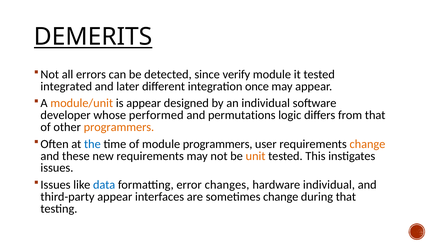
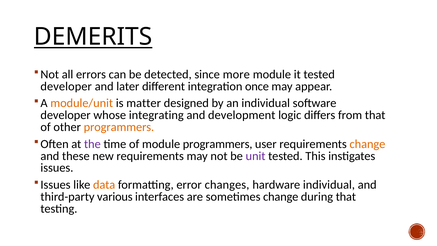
verify: verify -> more
integrated at (66, 86): integrated -> developer
is appear: appear -> matter
performed: performed -> integrating
permutations: permutations -> development
the colour: blue -> purple
unit colour: orange -> purple
data colour: blue -> orange
third-party appear: appear -> various
